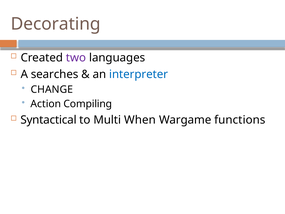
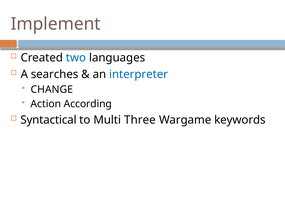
Decorating: Decorating -> Implement
two colour: purple -> blue
Compiling: Compiling -> According
When: When -> Three
functions: functions -> keywords
